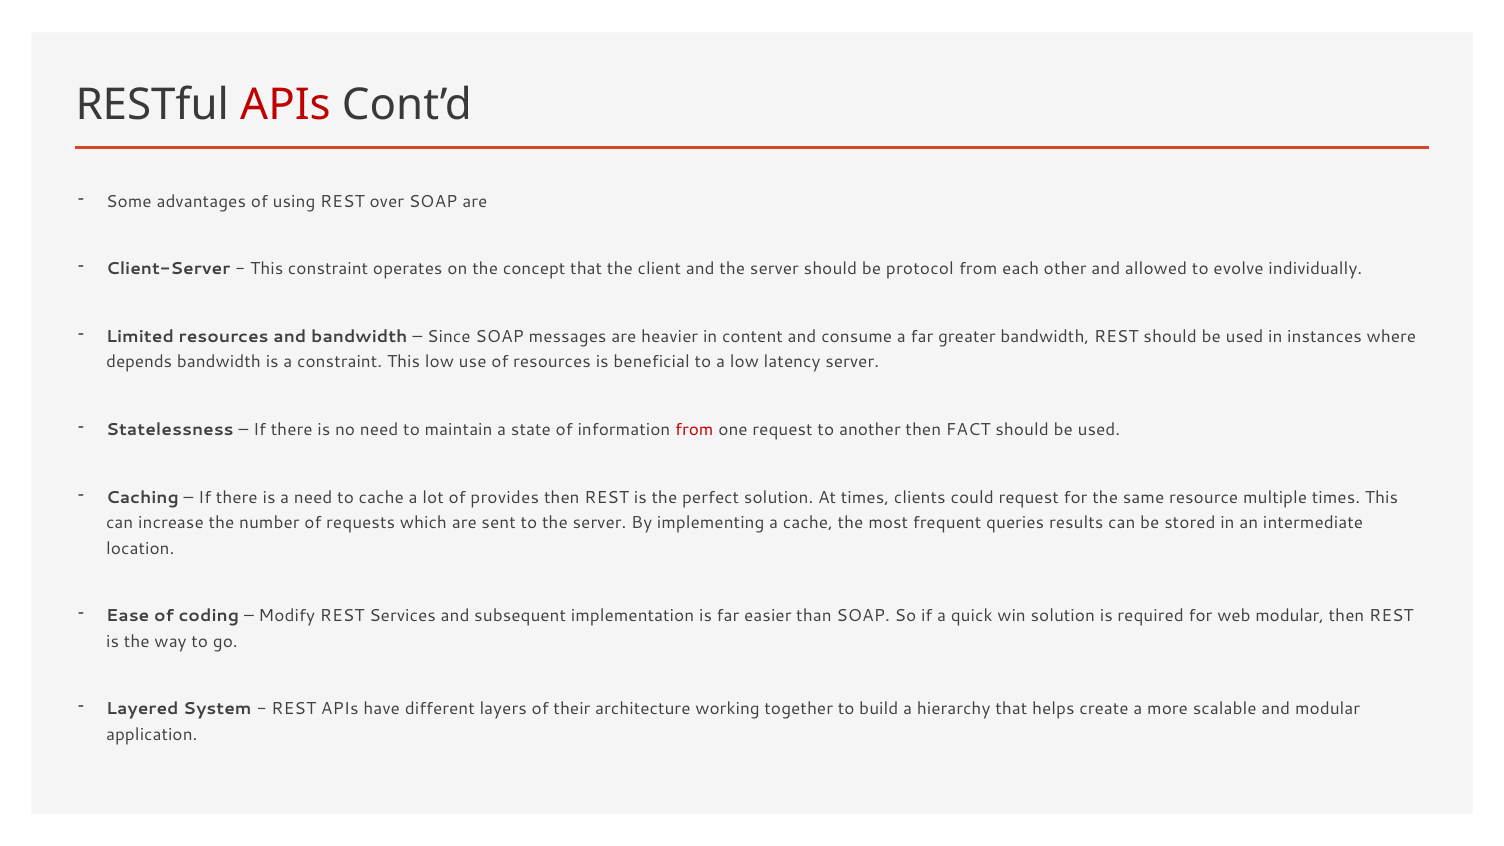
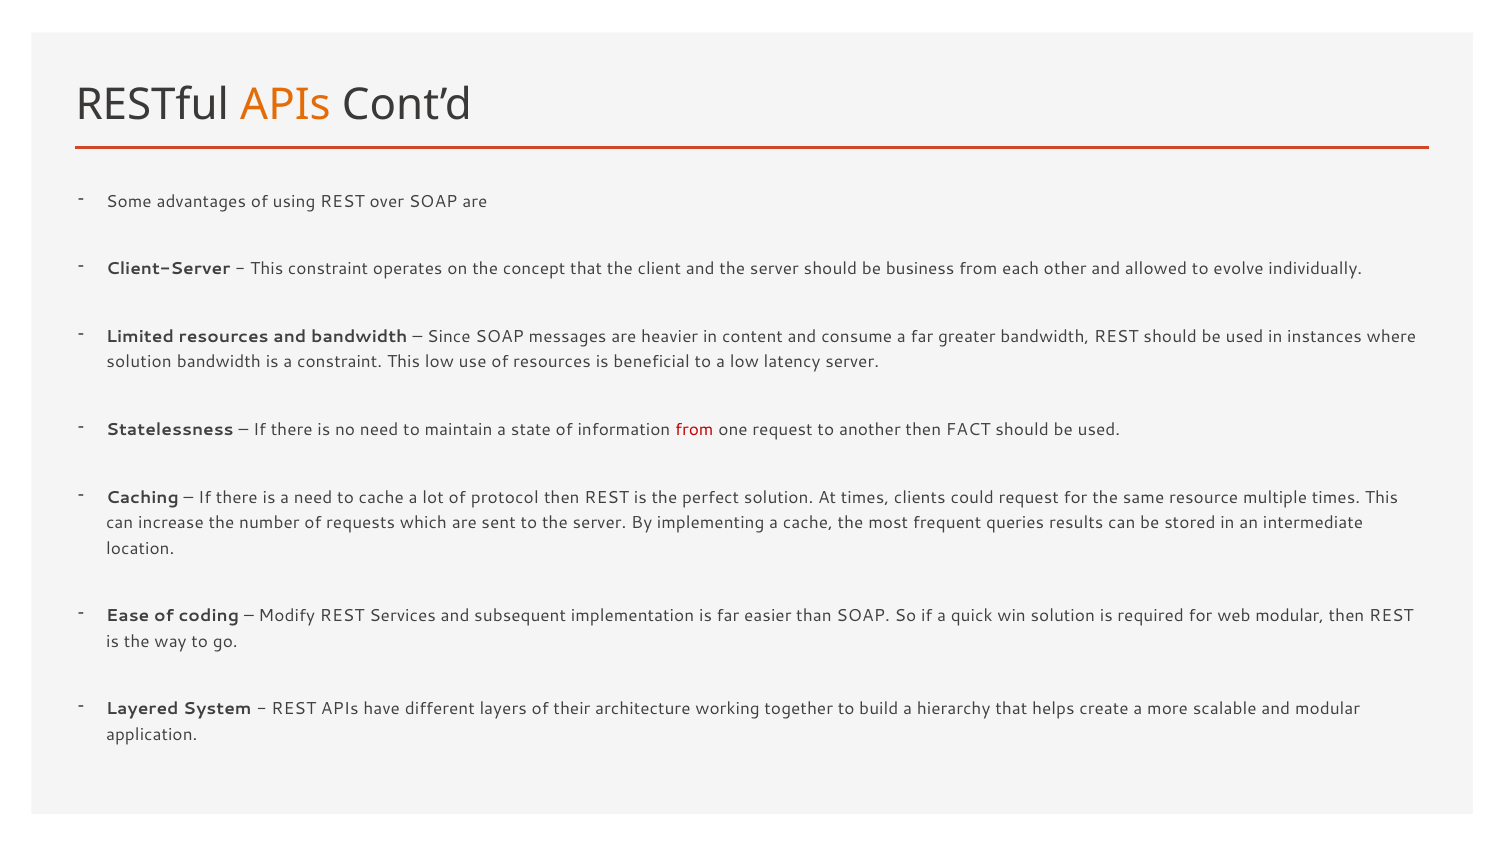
APIs at (285, 105) colour: red -> orange
protocol: protocol -> business
depends at (139, 362): depends -> solution
provides: provides -> protocol
